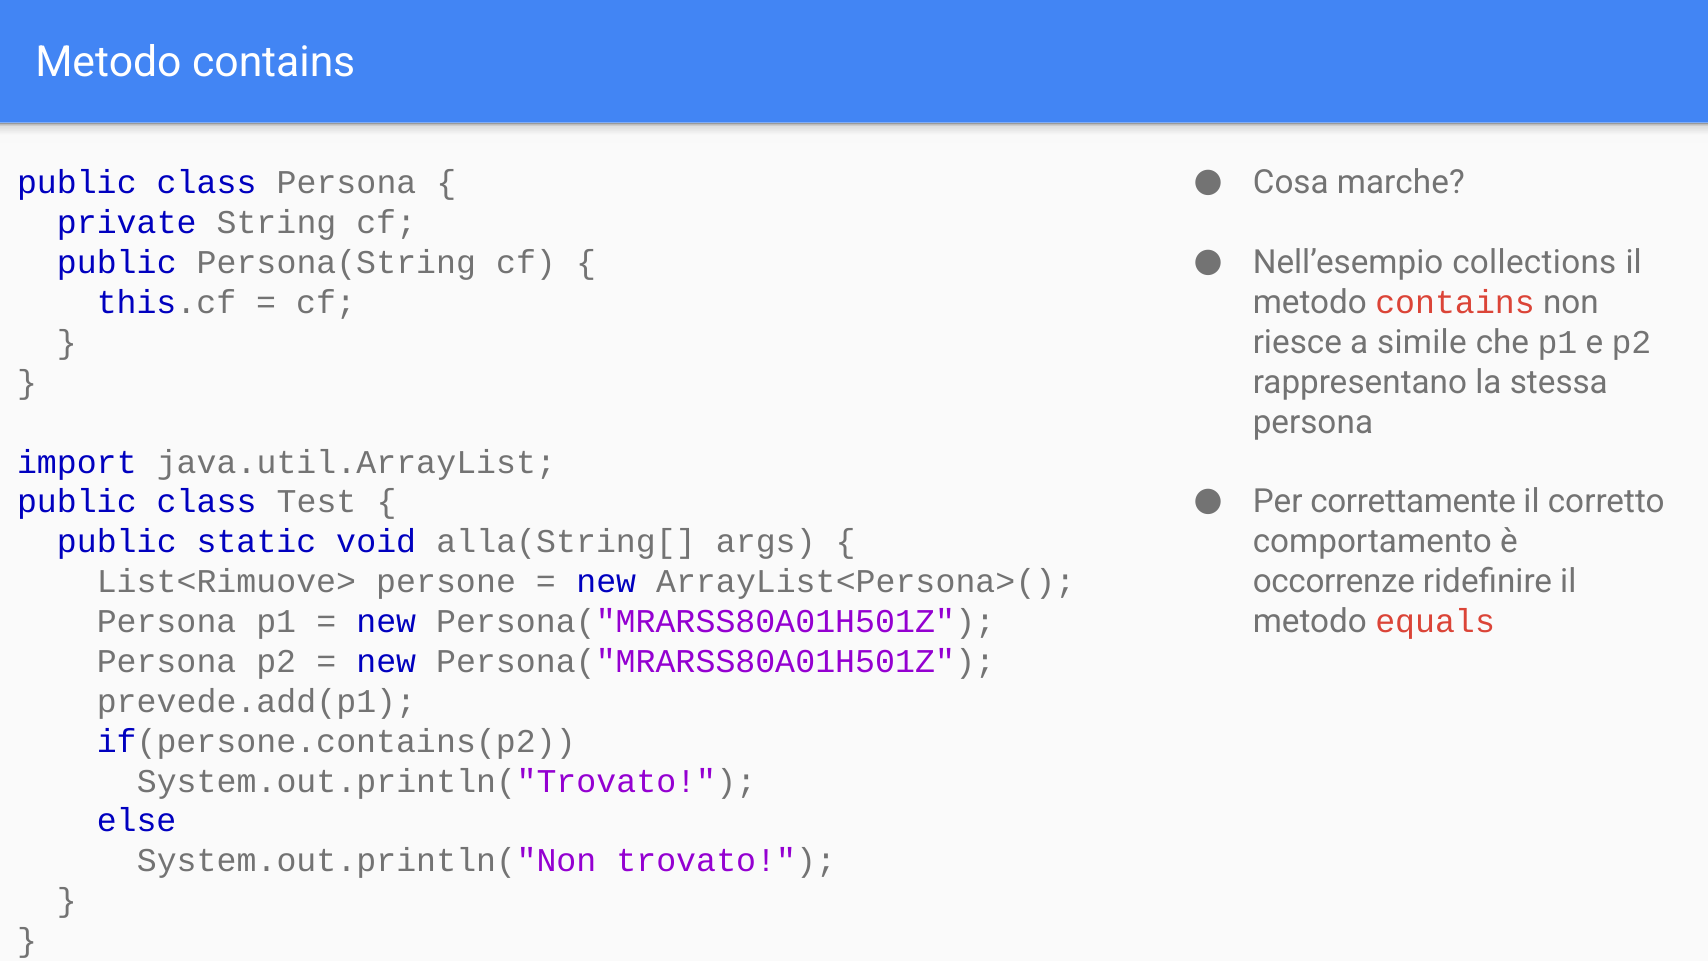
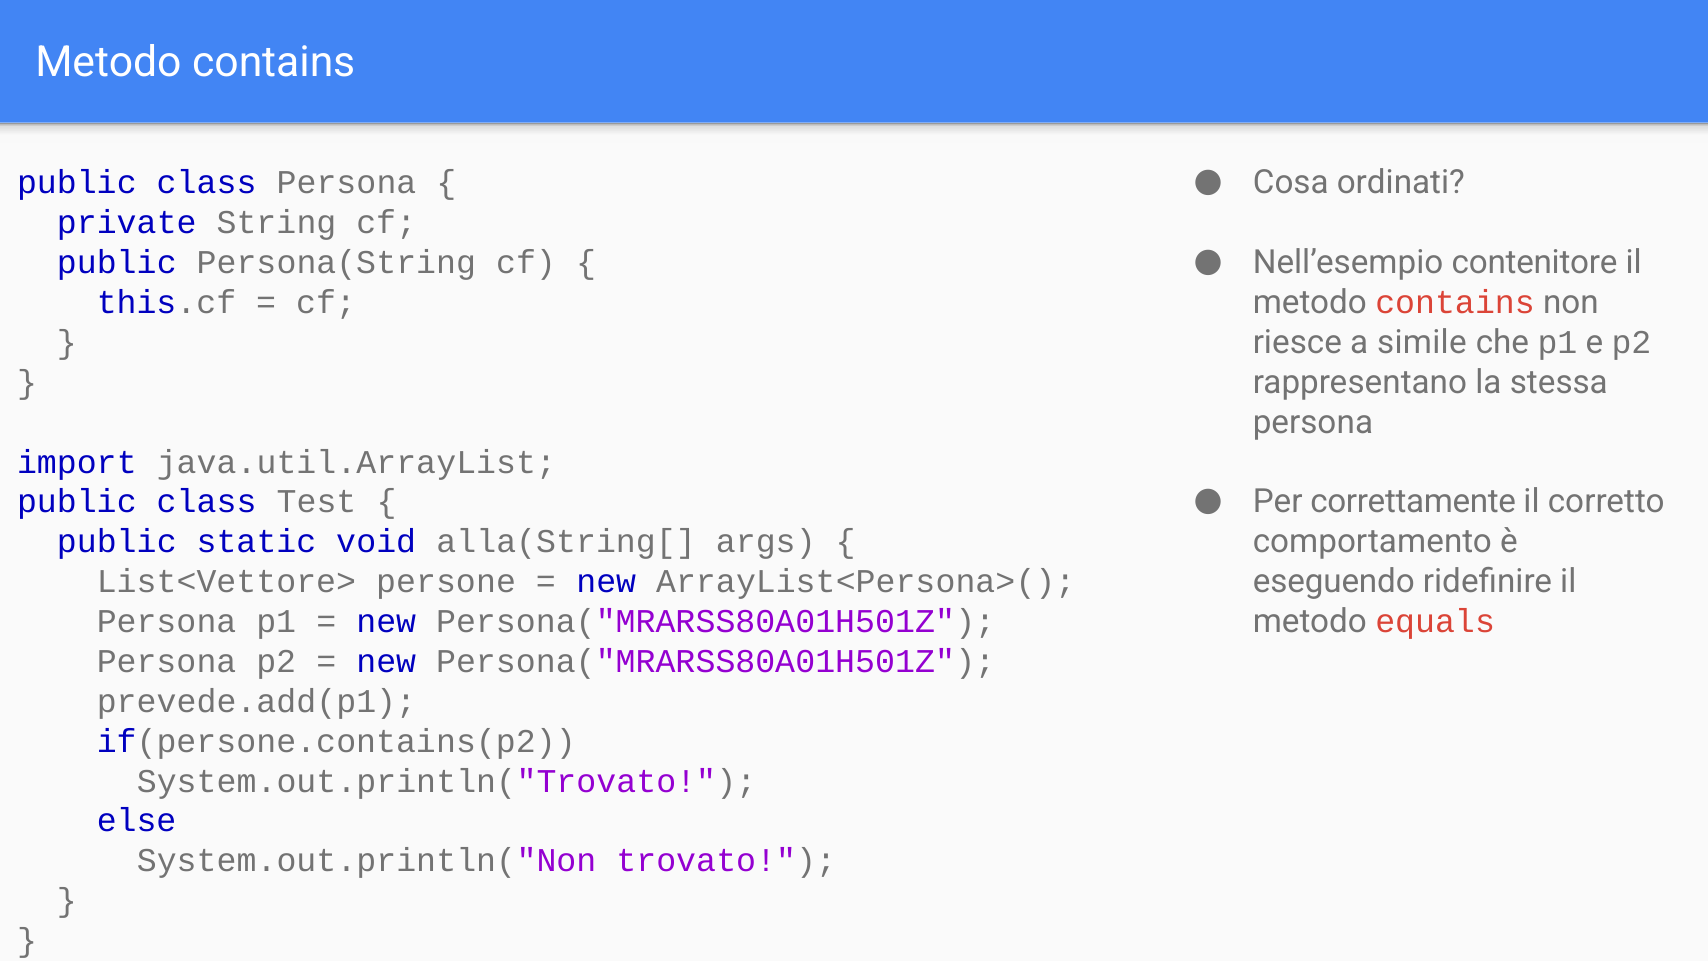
marche: marche -> ordinati
collections: collections -> contenitore
occorrenze: occorrenze -> eseguendo
List<Rimuove>: List<Rimuove> -> List<Vettore>
